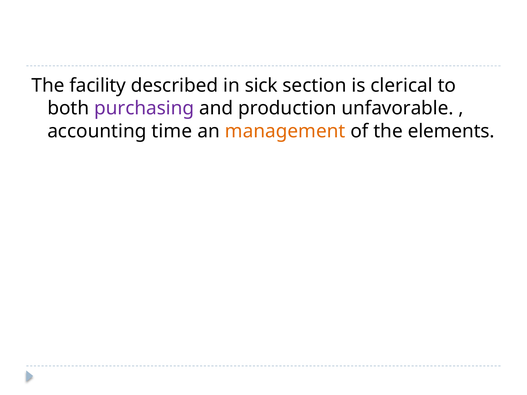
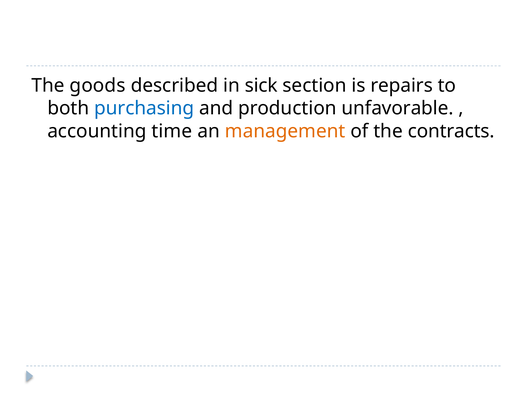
facility: facility -> goods
clerical: clerical -> repairs
purchasing colour: purple -> blue
elements: elements -> contracts
